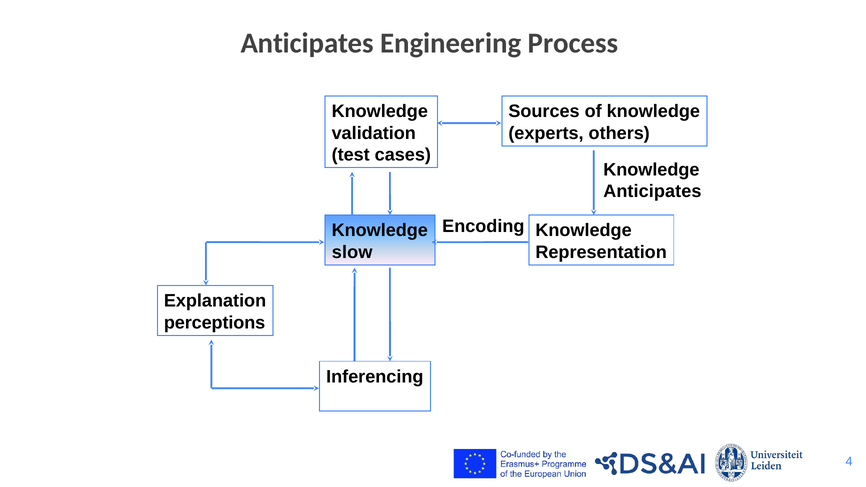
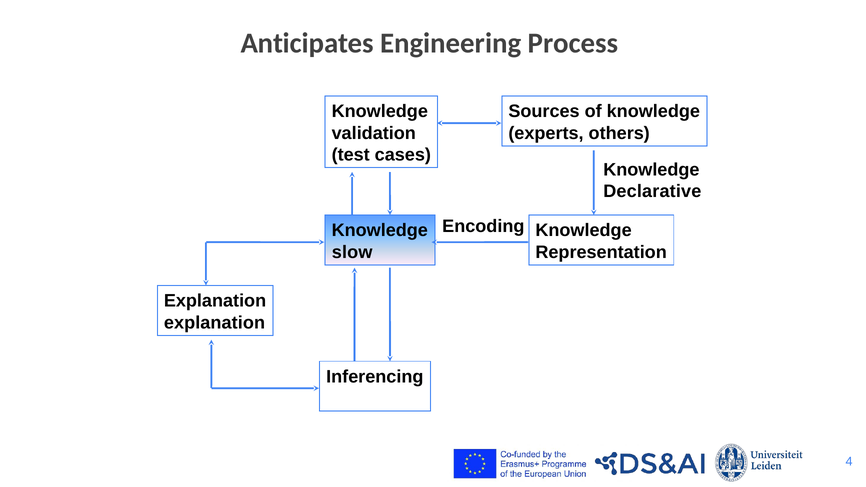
Anticipates at (652, 192): Anticipates -> Declarative
perceptions at (215, 323): perceptions -> explanation
